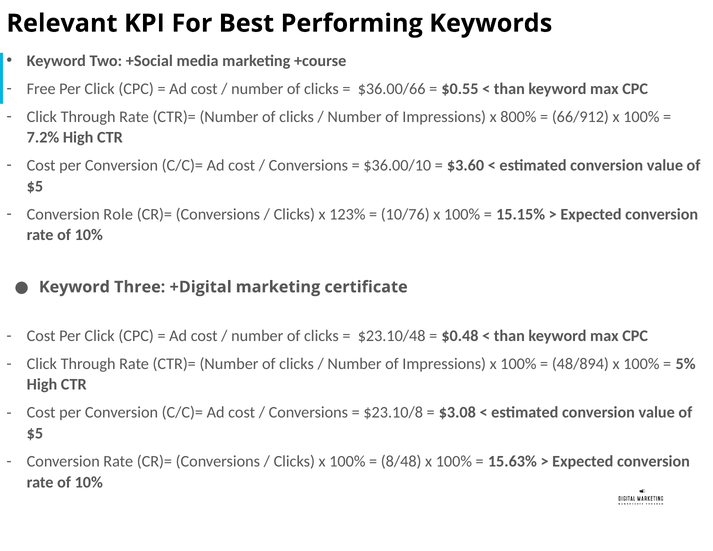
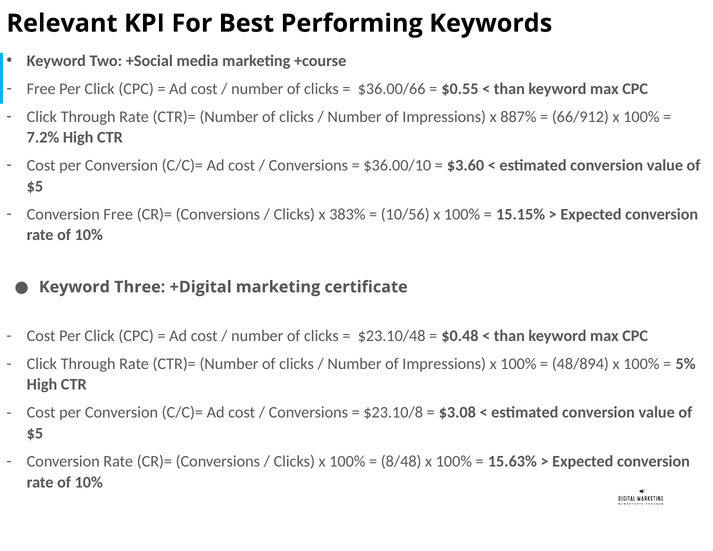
800%: 800% -> 887%
Conversion Role: Role -> Free
123%: 123% -> 383%
10/76: 10/76 -> 10/56
